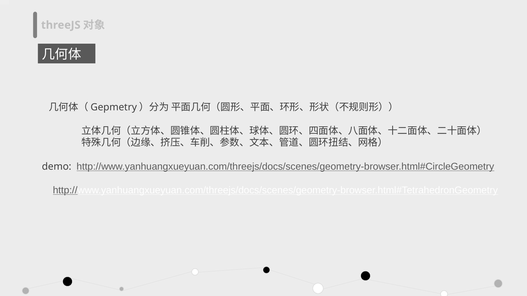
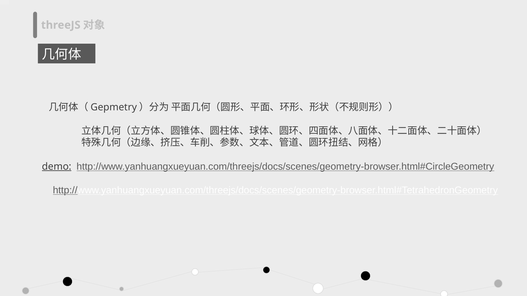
demo underline: none -> present
